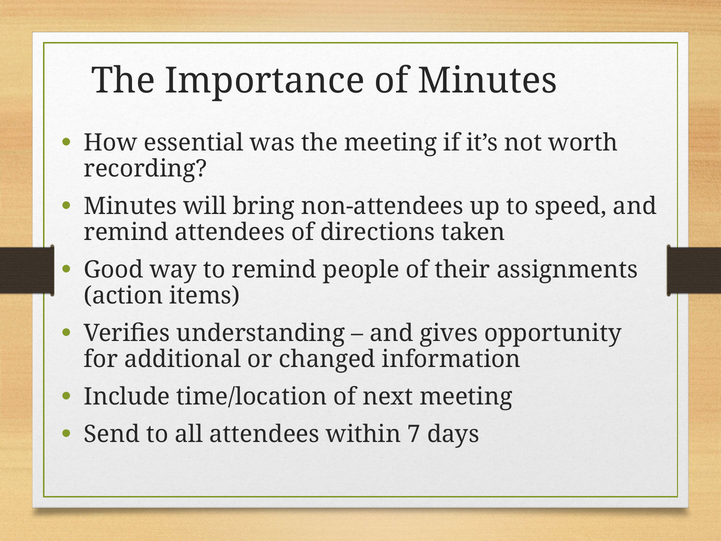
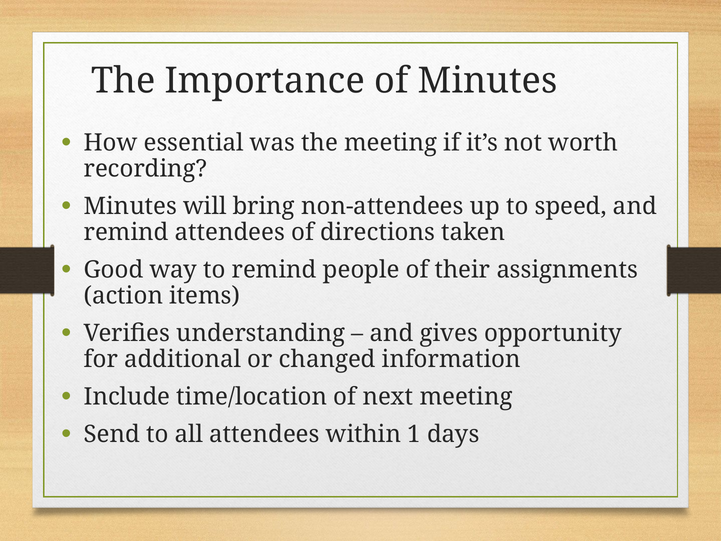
7: 7 -> 1
